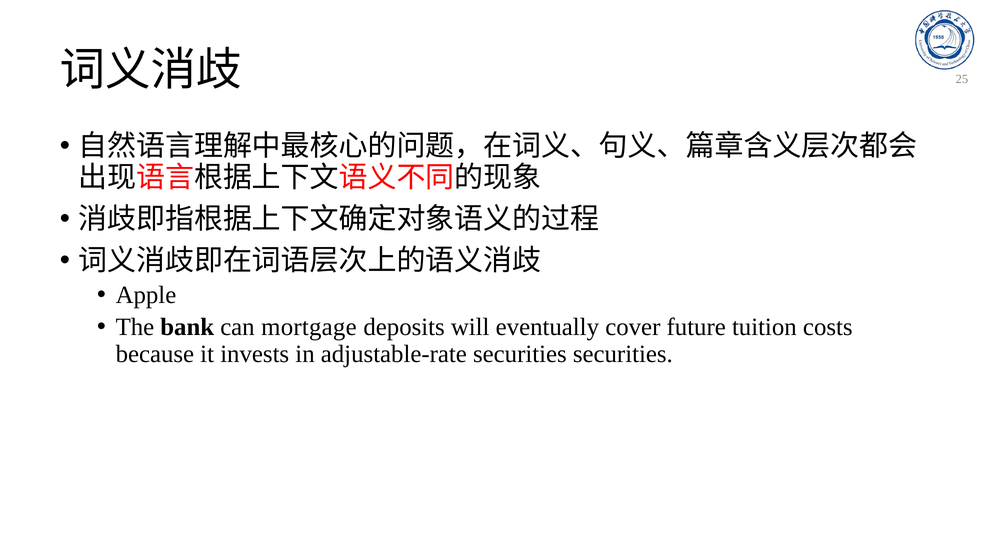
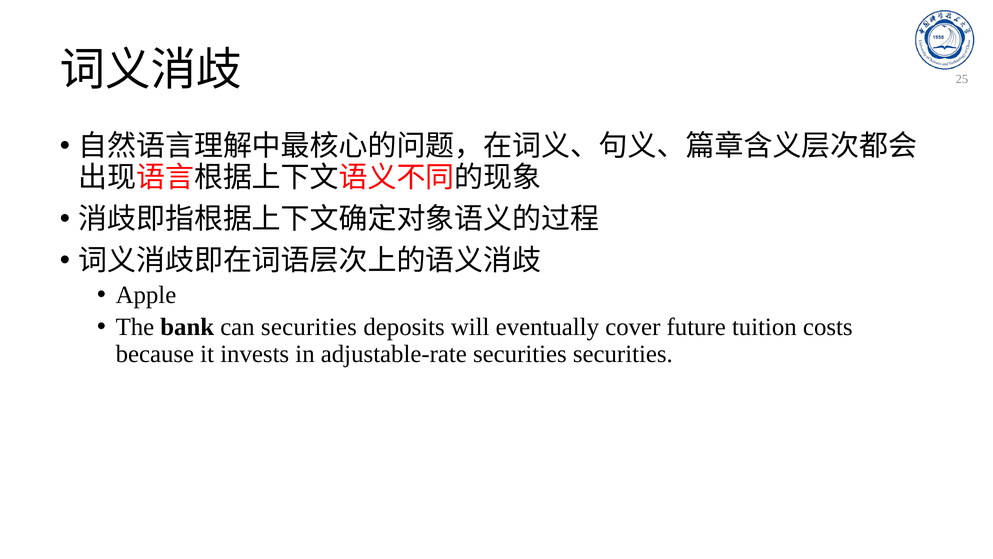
can mortgage: mortgage -> securities
